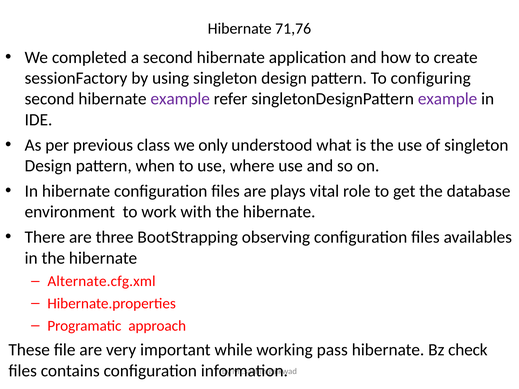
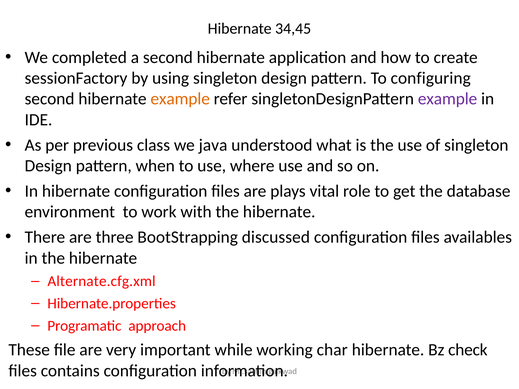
71,76: 71,76 -> 34,45
example at (180, 99) colour: purple -> orange
only: only -> java
observing: observing -> discussed
pass: pass -> char
